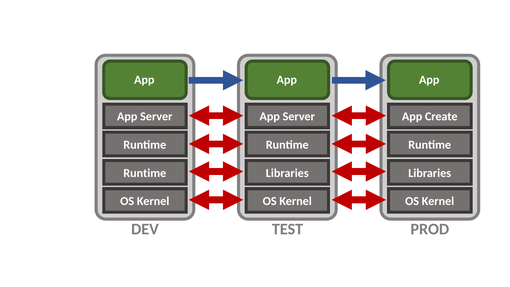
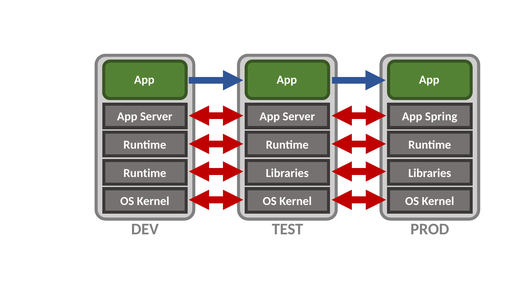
Create: Create -> Spring
